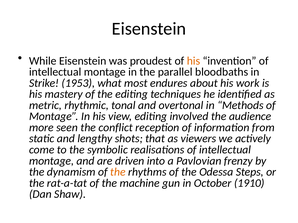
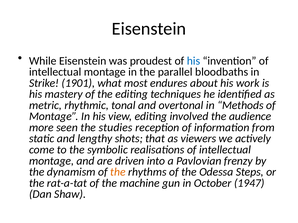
his at (194, 61) colour: orange -> blue
1953: 1953 -> 1901
conflict: conflict -> studies
1910: 1910 -> 1947
